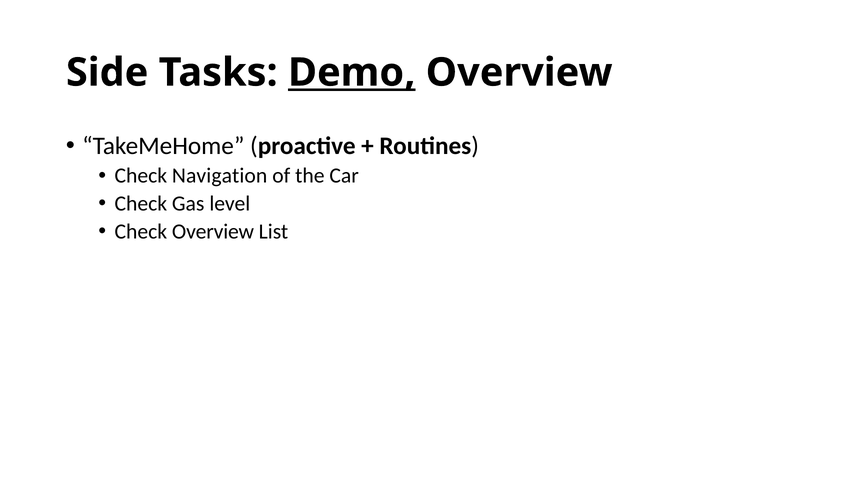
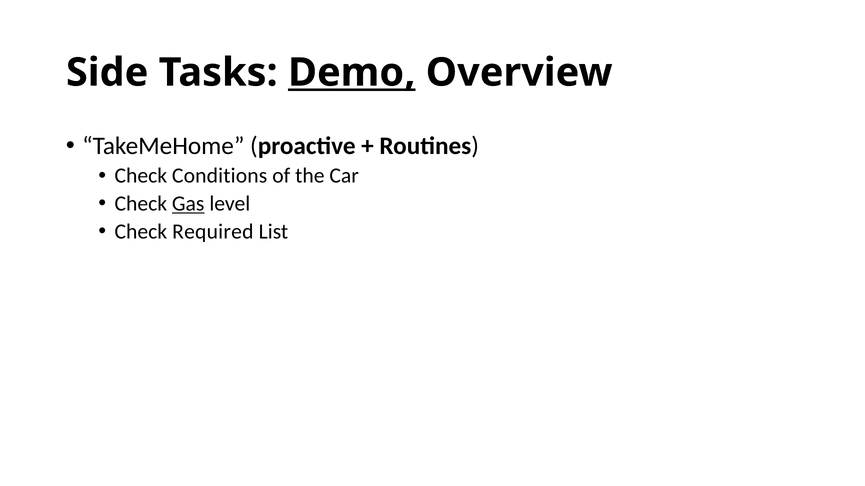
Navigation: Navigation -> Conditions
Gas underline: none -> present
Check Overview: Overview -> Required
